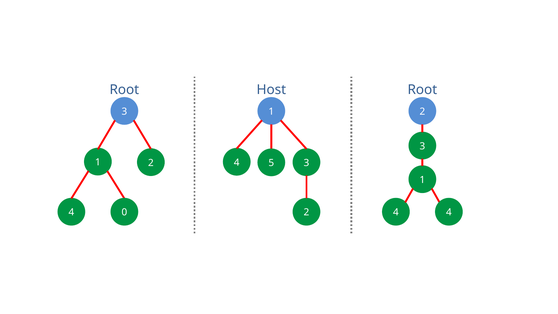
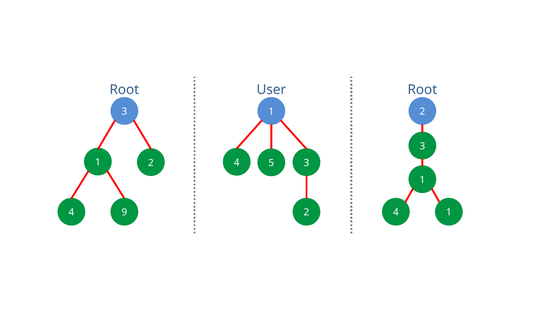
Host: Host -> User
0: 0 -> 9
4 4: 4 -> 1
